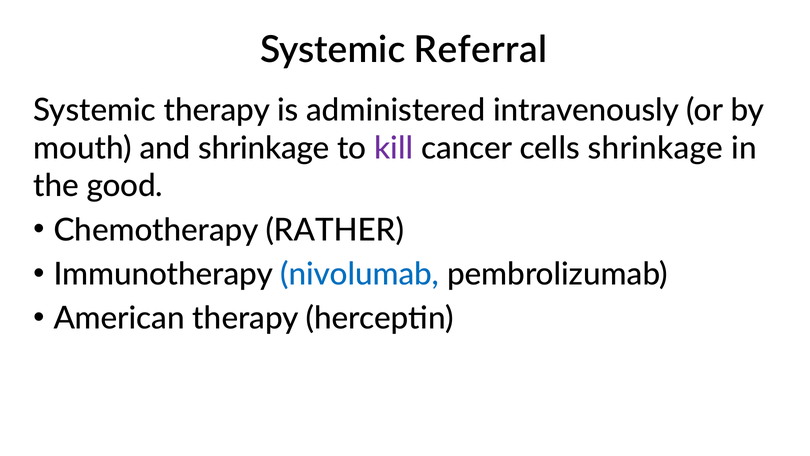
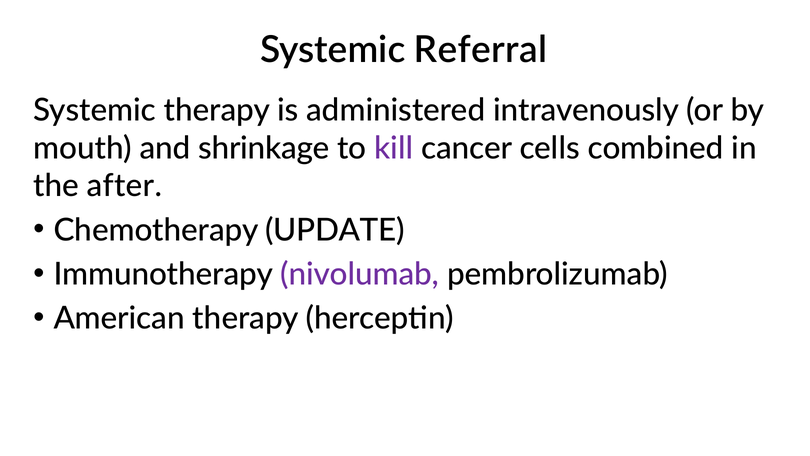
cells shrinkage: shrinkage -> combined
good: good -> after
RATHER: RATHER -> UPDATE
nivolumab colour: blue -> purple
